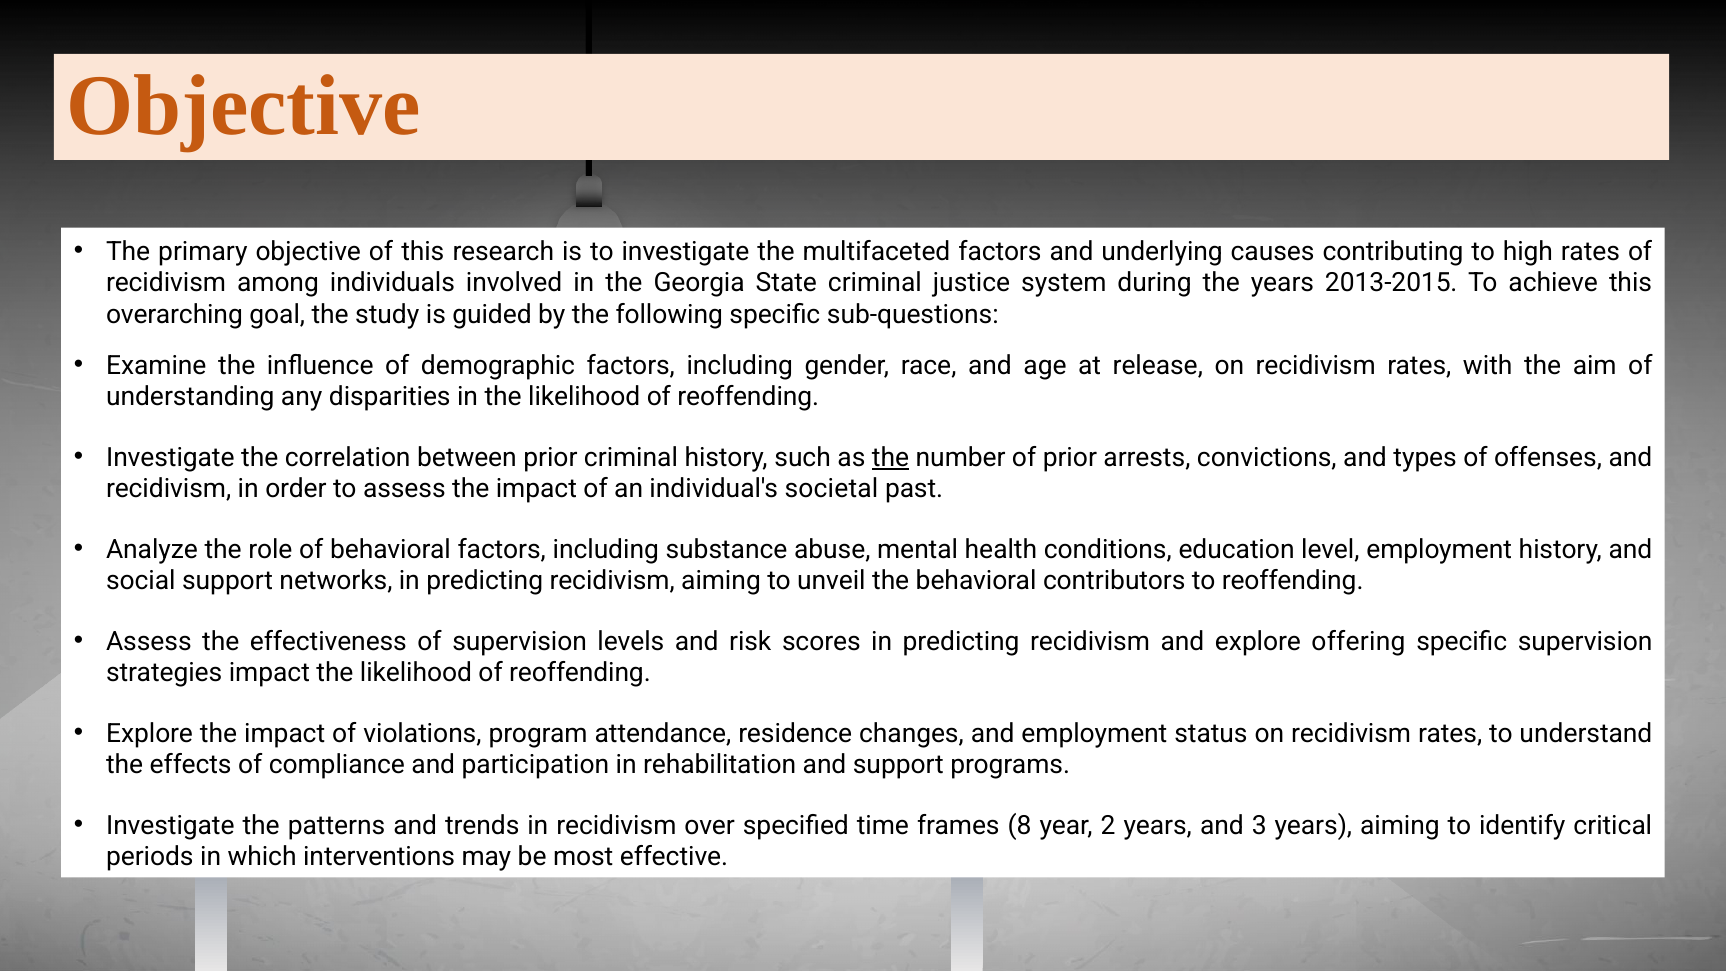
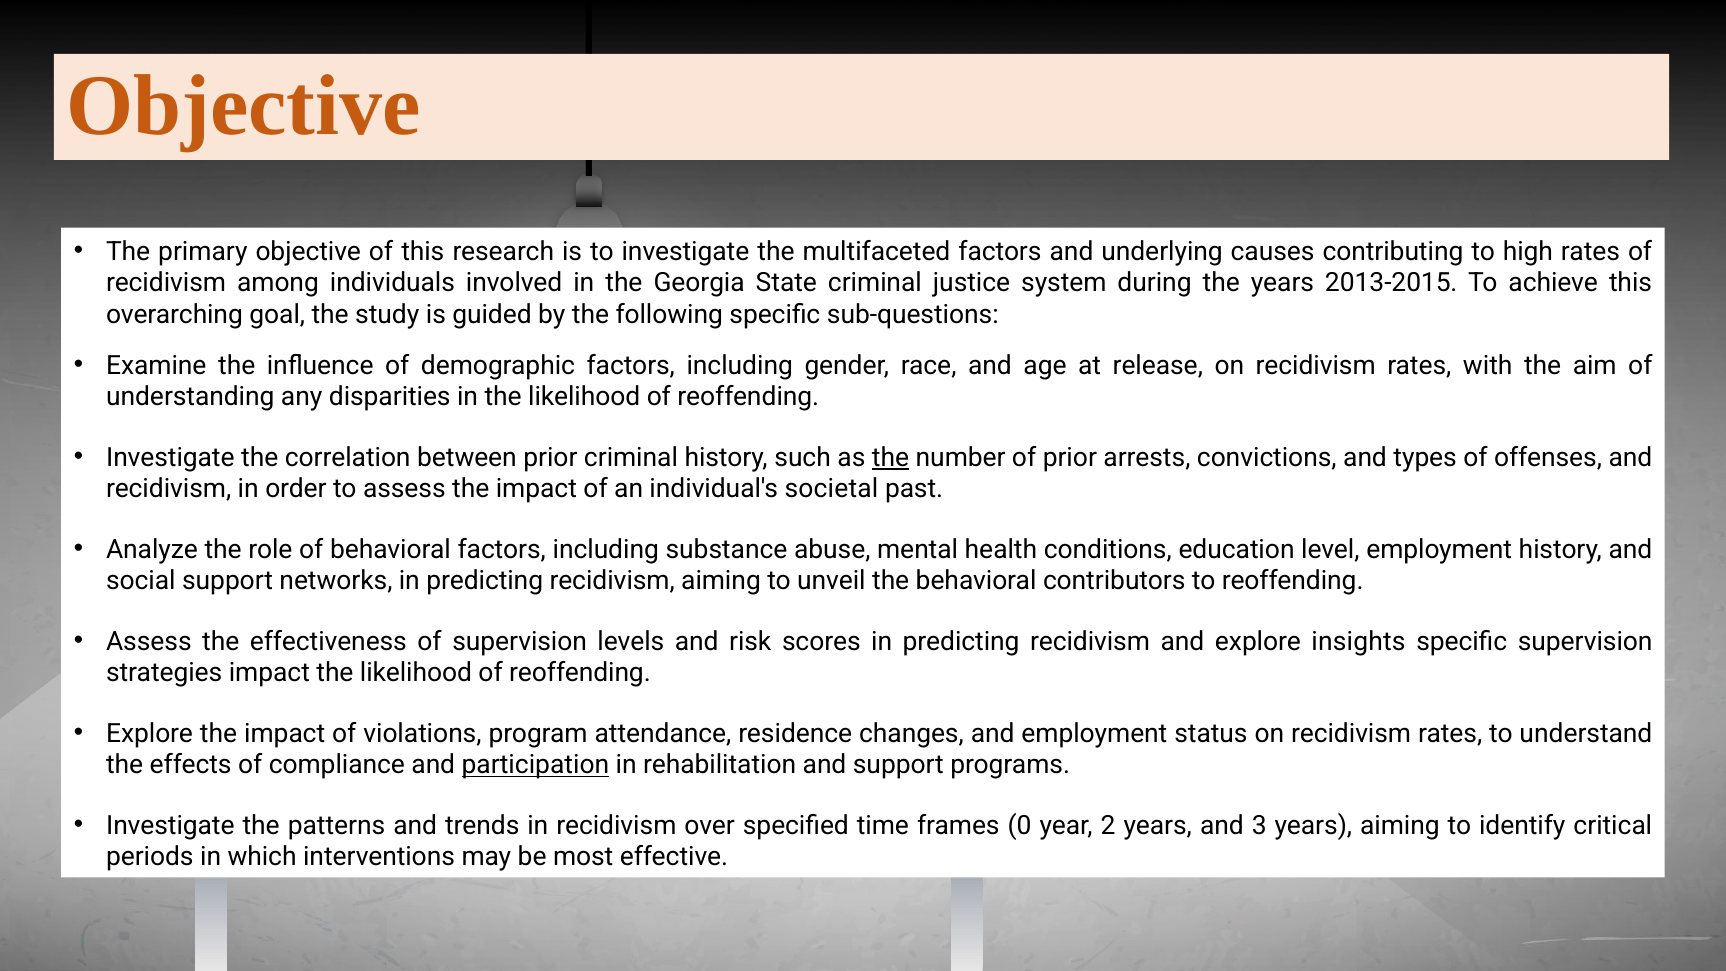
offering: offering -> insights
participation underline: none -> present
8: 8 -> 0
